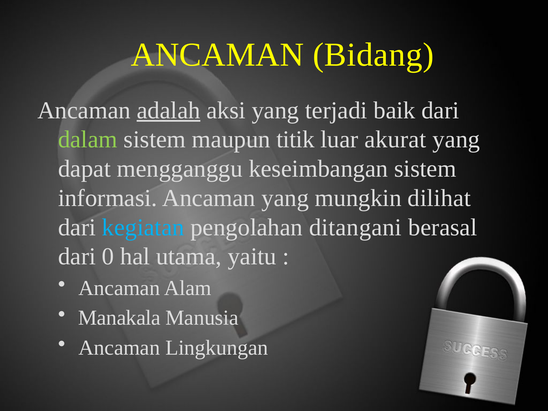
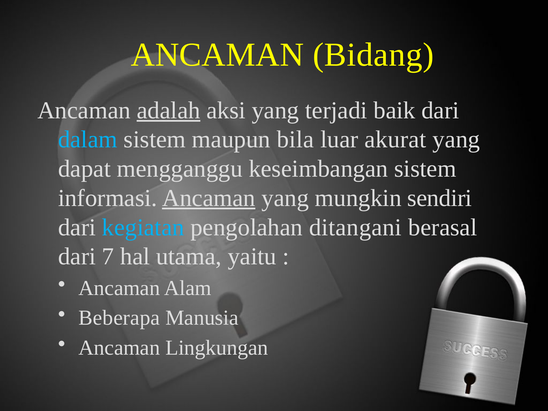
dalam colour: light green -> light blue
titik: titik -> bila
Ancaman at (209, 198) underline: none -> present
dilihat: dilihat -> sendiri
0: 0 -> 7
Manakala: Manakala -> Beberapa
